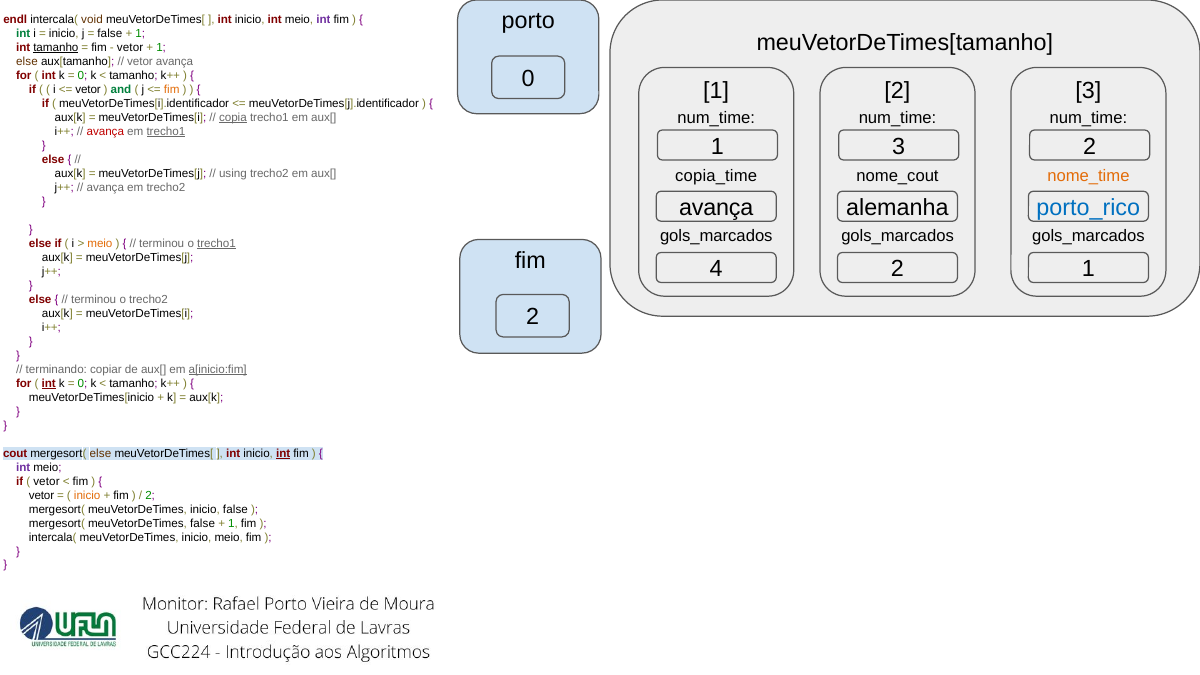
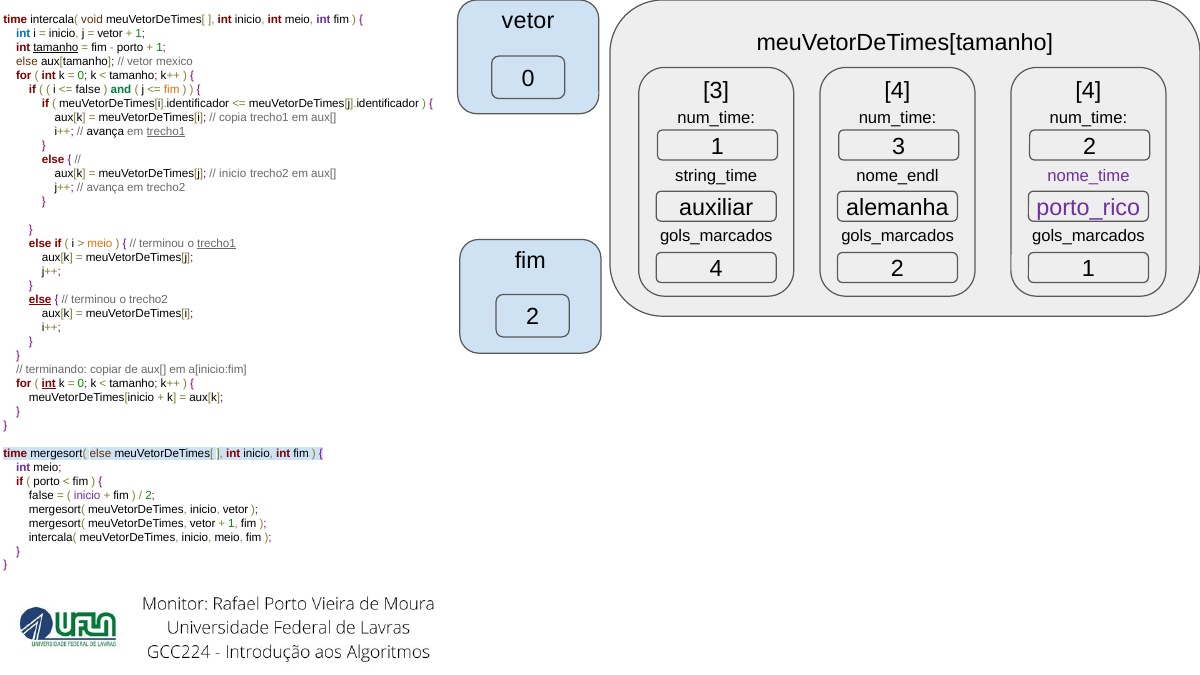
porto at (528, 21): porto -> vetor
endl at (15, 20): endl -> time
int at (23, 34) colour: green -> blue
false at (110, 34): false -> vetor
vetor at (130, 48): vetor -> porto
vetor avança: avança -> mexico
1 at (716, 91): 1 -> 3
2 at (897, 91): 2 -> 4
3 at (1088, 91): 3 -> 4
vetor at (88, 90): vetor -> false
copia underline: present -> none
avança at (105, 132) colour: red -> black
using at (233, 174): using -> inicio
copia_time: copia_time -> string_time
nome_cout: nome_cout -> nome_endl
nome_time colour: orange -> purple
avança at (716, 208): avança -> auxiliar
porto_rico colour: blue -> purple
else at (40, 299) underline: none -> present
a[inicio:fim underline: present -> none
cout at (15, 453): cout -> time
int at (283, 453) underline: present -> none
vetor at (46, 481): vetor -> porto
vetor at (42, 495): vetor -> false
inicio at (87, 495) colour: orange -> purple
inicio false: false -> vetor
meuVetorDeTimes false: false -> vetor
